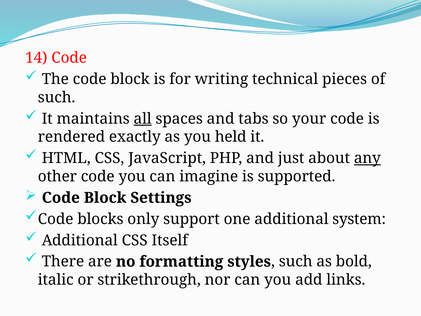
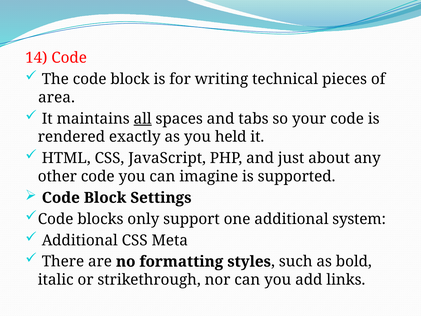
such at (57, 97): such -> area
any underline: present -> none
Itself: Itself -> Meta
